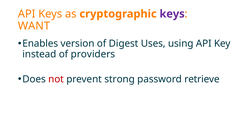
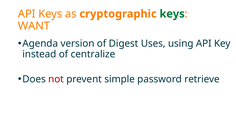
keys at (172, 14) colour: purple -> green
Enables: Enables -> Agenda
providers: providers -> centralize
strong: strong -> simple
